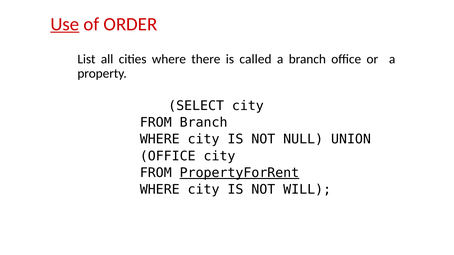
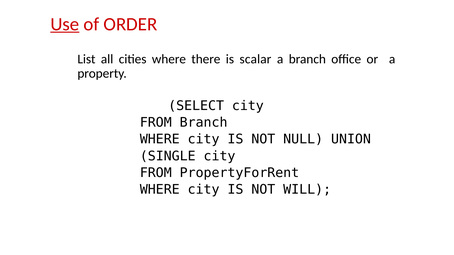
called: called -> scalar
OFFICE at (168, 156): OFFICE -> SINGLE
PropertyForRent underline: present -> none
